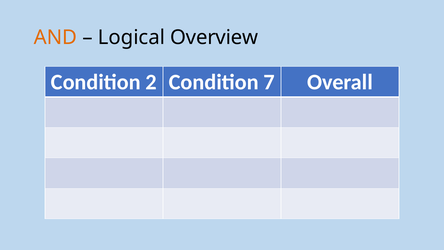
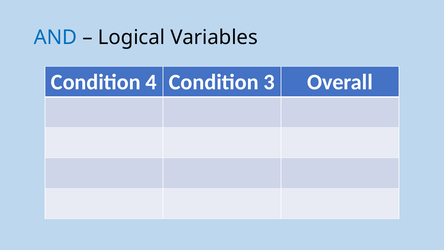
AND colour: orange -> blue
Overview: Overview -> Variables
2: 2 -> 4
7: 7 -> 3
